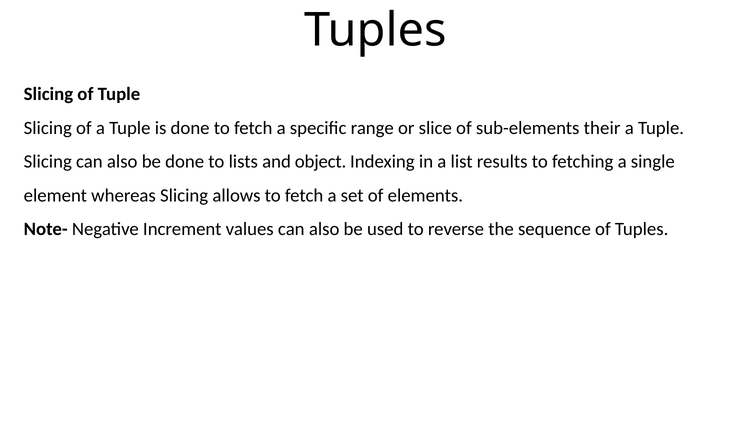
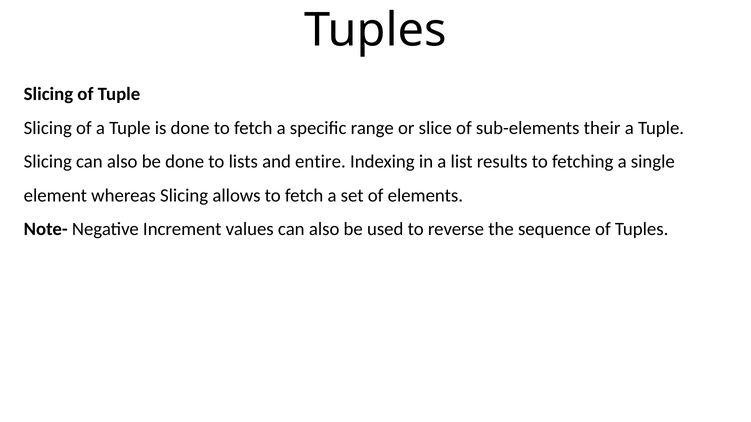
object: object -> entire
